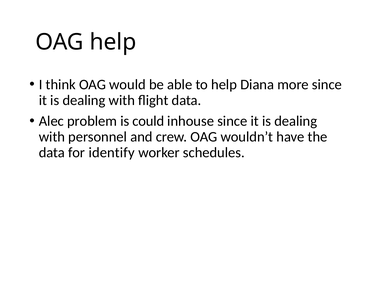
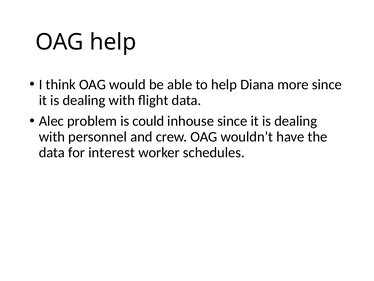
identify: identify -> interest
